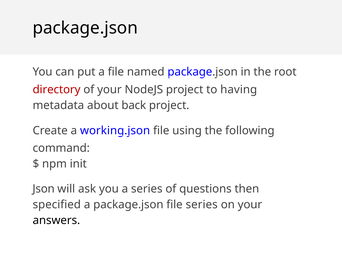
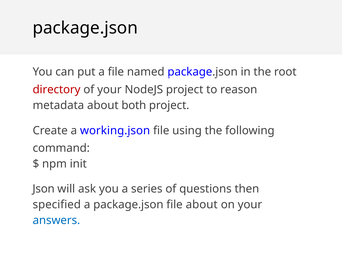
having: having -> reason
back: back -> both
file series: series -> about
answers colour: black -> blue
